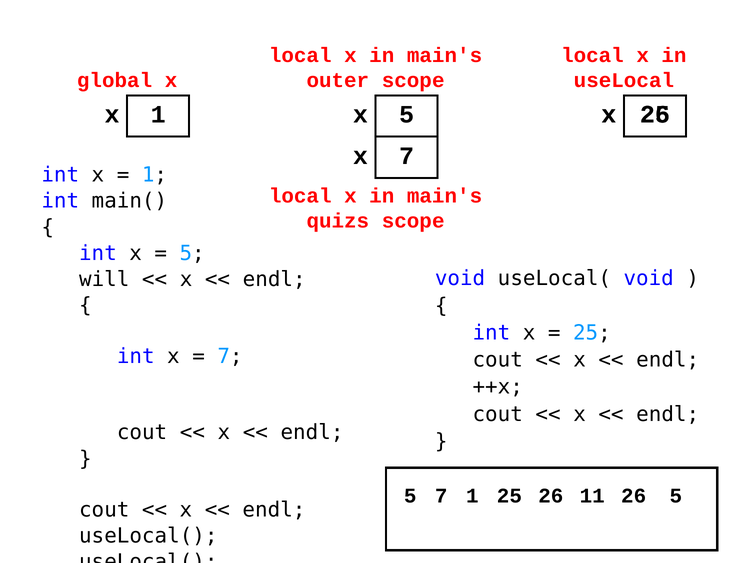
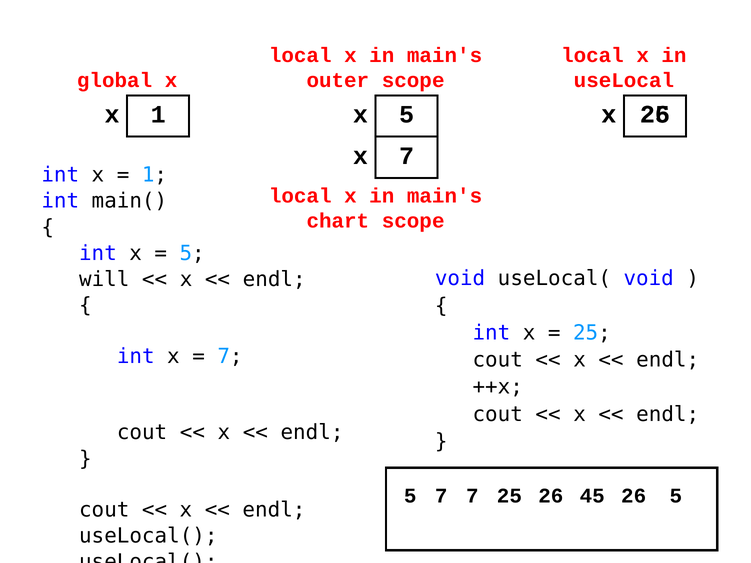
quizs: quizs -> chart
7 1: 1 -> 7
11: 11 -> 45
